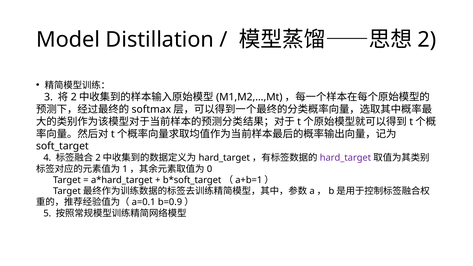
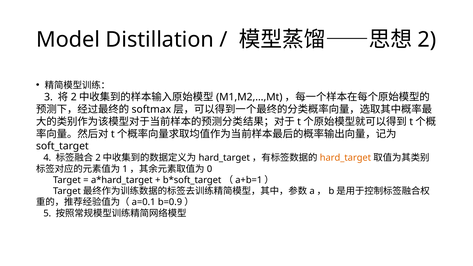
hard_target at (345, 158) colour: purple -> orange
